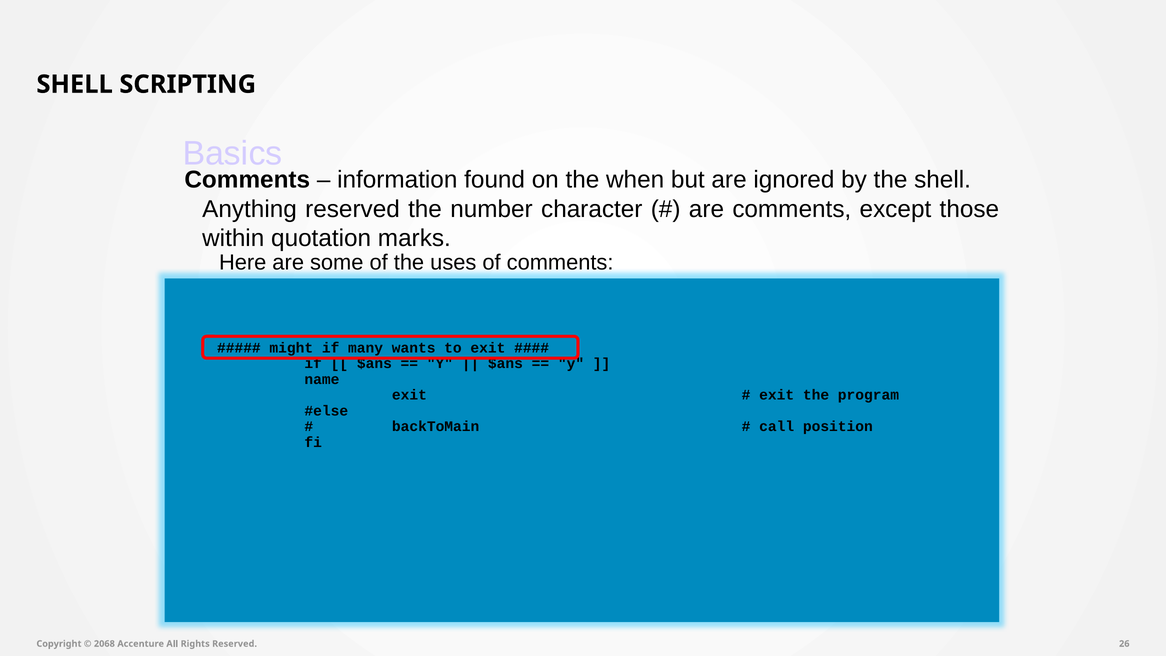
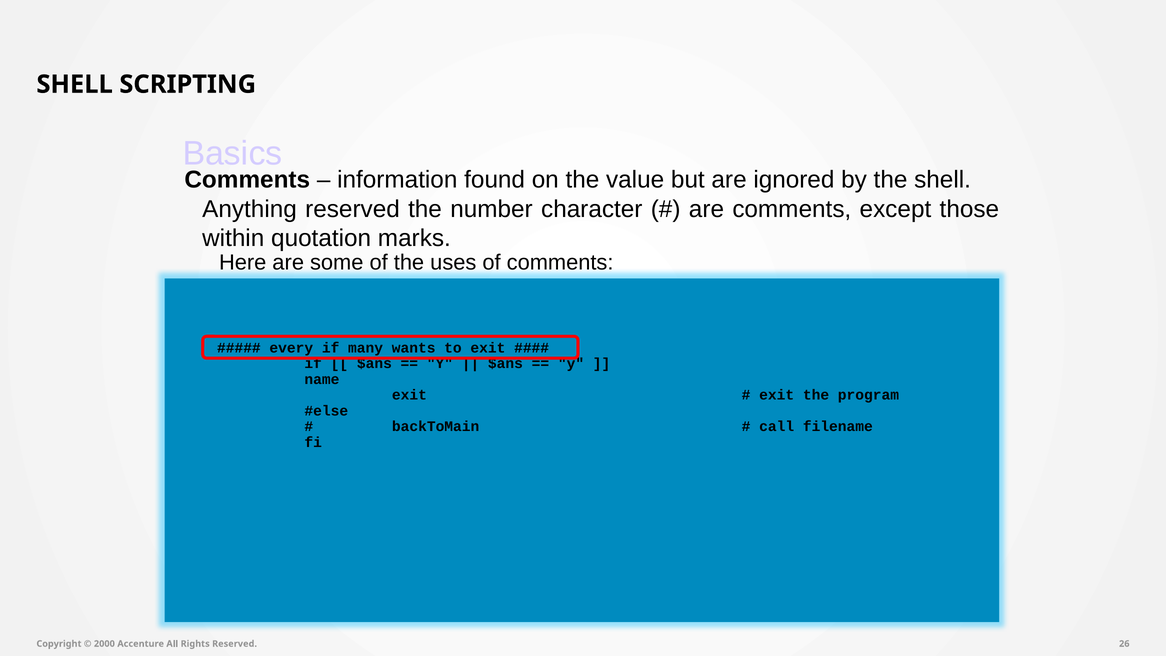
when: when -> value
might: might -> every
position: position -> filename
2068: 2068 -> 2000
